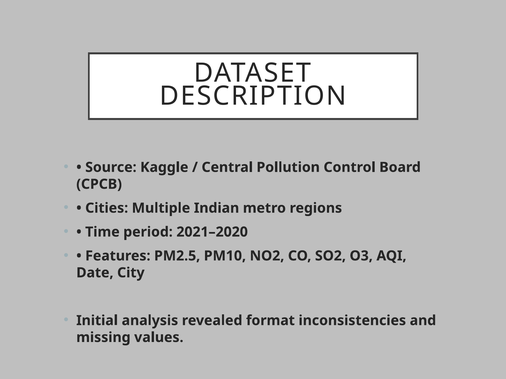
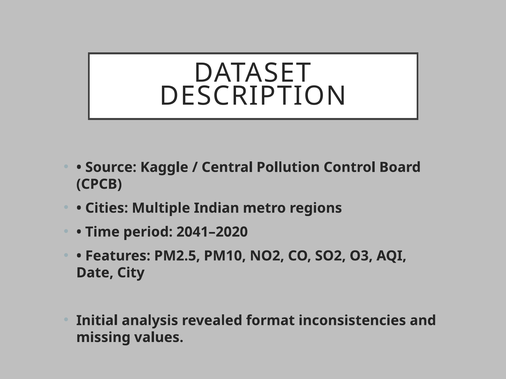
2021–2020: 2021–2020 -> 2041–2020
